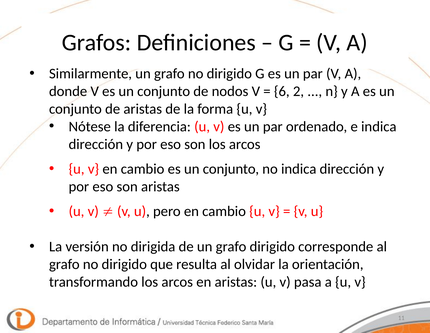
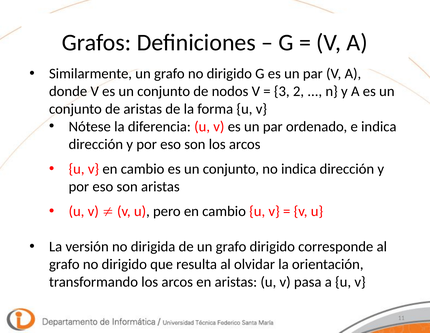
6: 6 -> 3
